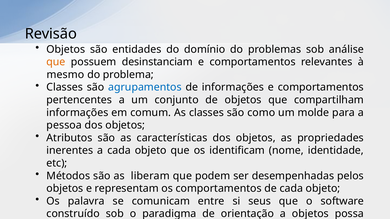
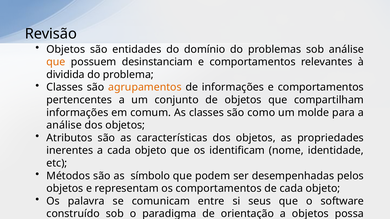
mesmo: mesmo -> dividida
agrupamentos colour: blue -> orange
pessoa at (64, 125): pessoa -> análise
liberam: liberam -> símbolo
